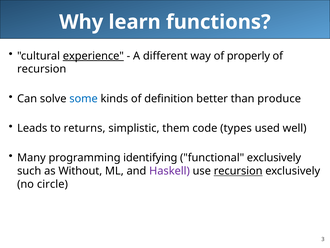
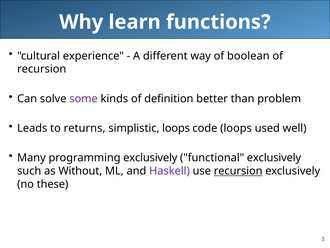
experience underline: present -> none
properly: properly -> boolean
some colour: blue -> purple
produce: produce -> problem
simplistic them: them -> loops
code types: types -> loops
programming identifying: identifying -> exclusively
circle: circle -> these
